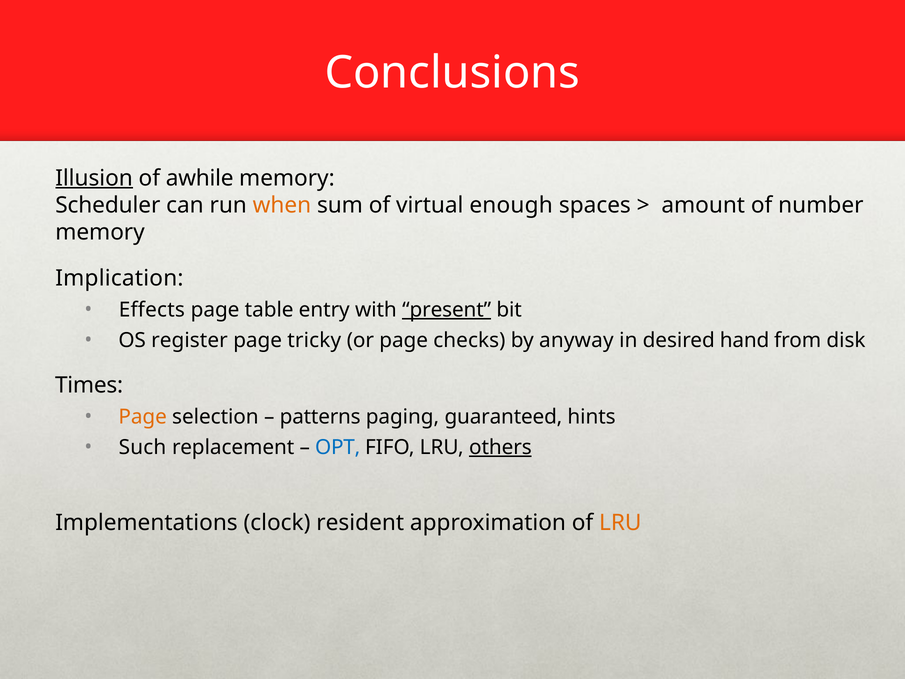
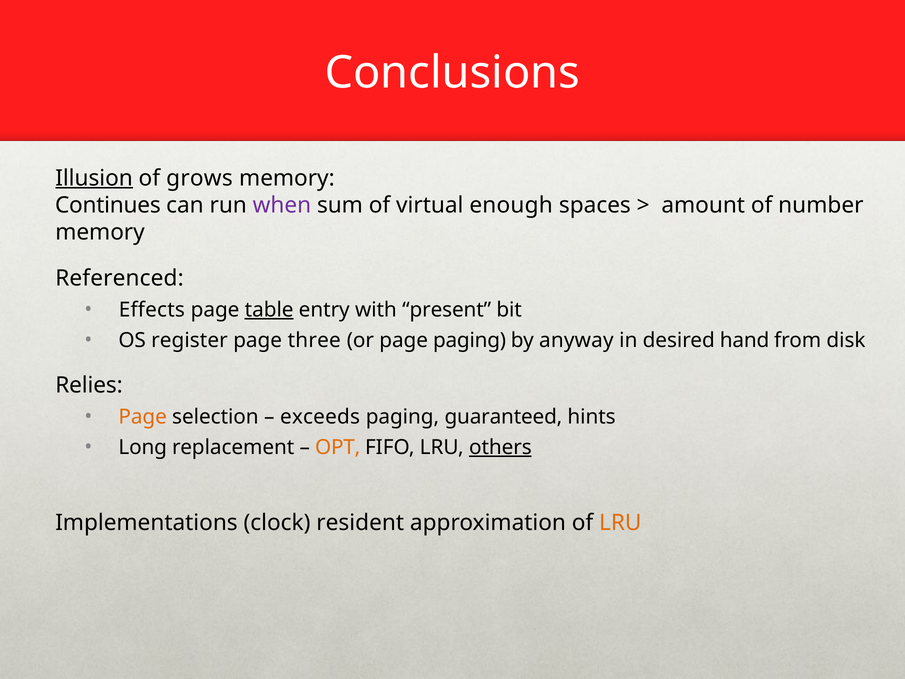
awhile: awhile -> grows
Scheduler: Scheduler -> Continues
when colour: orange -> purple
Implication: Implication -> Referenced
table underline: none -> present
present underline: present -> none
tricky: tricky -> three
page checks: checks -> paging
Times: Times -> Relies
patterns: patterns -> exceeds
Such: Such -> Long
OPT colour: blue -> orange
